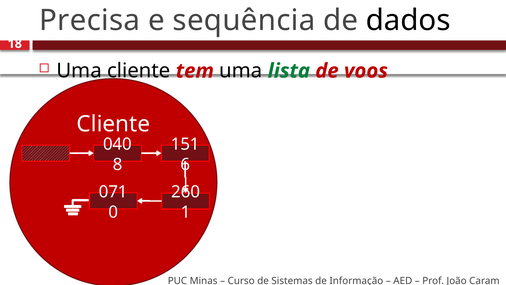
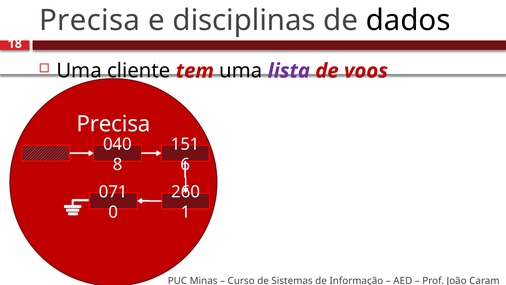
sequência: sequência -> disciplinas
lista colour: green -> purple
Cliente at (113, 124): Cliente -> Precisa
